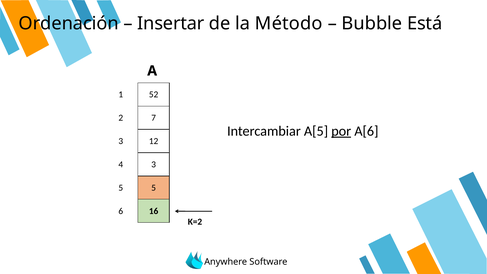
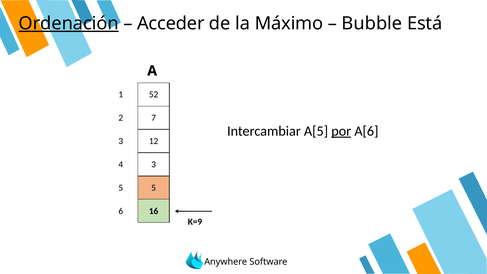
Ordenación underline: none -> present
Insertar: Insertar -> Acceder
Método: Método -> Máximo
Κ=2: Κ=2 -> Κ=9
